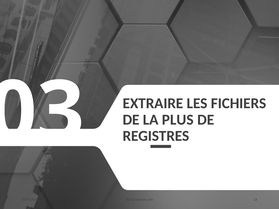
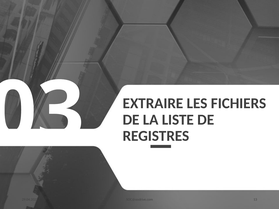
PLUS: PLUS -> LISTE
